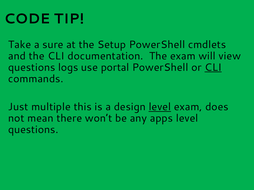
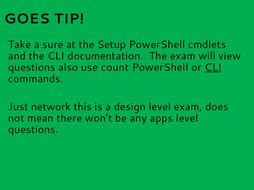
CODE: CODE -> GOES
logs: logs -> also
portal: portal -> count
multiple: multiple -> network
level at (160, 107) underline: present -> none
